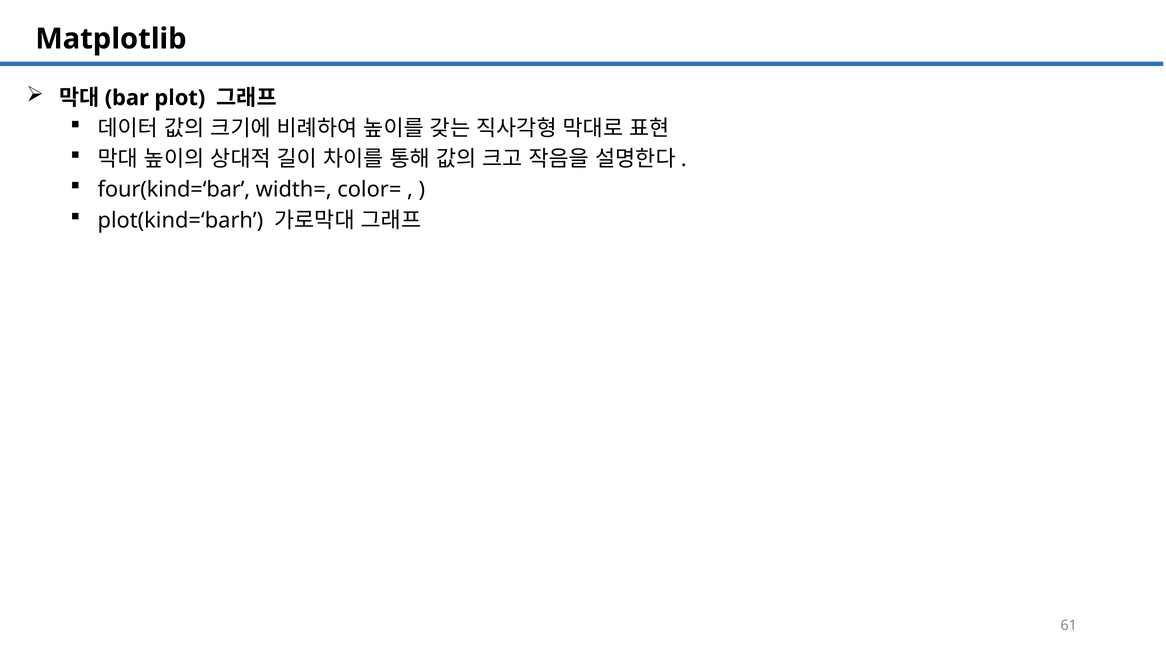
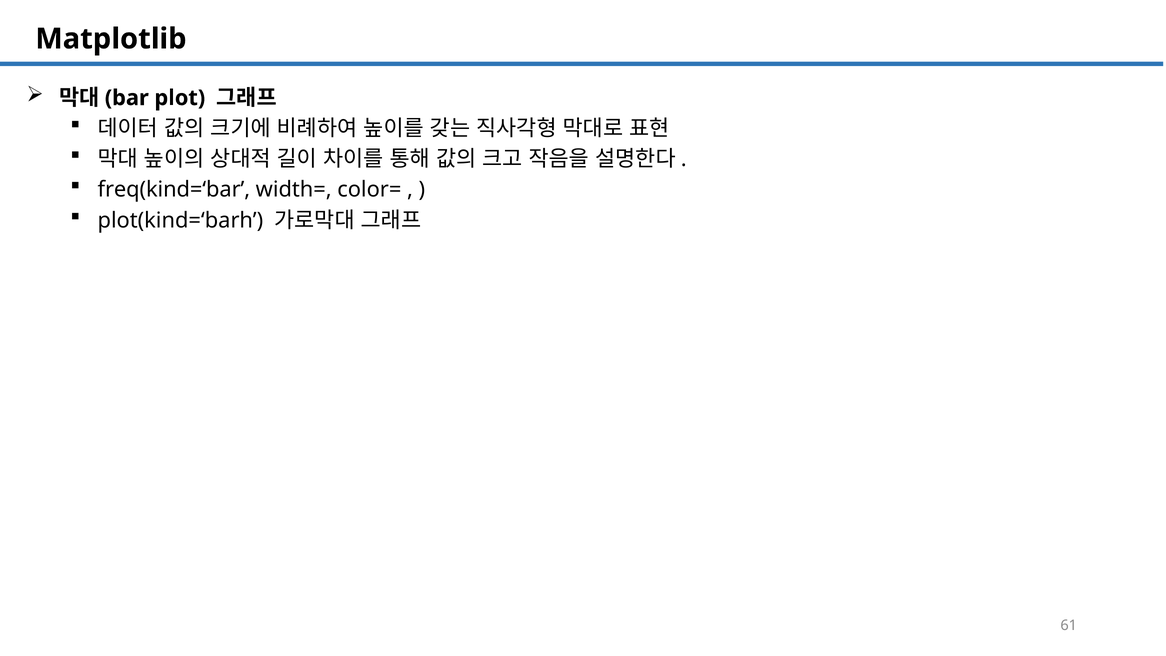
four(kind=‘bar: four(kind=‘bar -> freq(kind=‘bar
